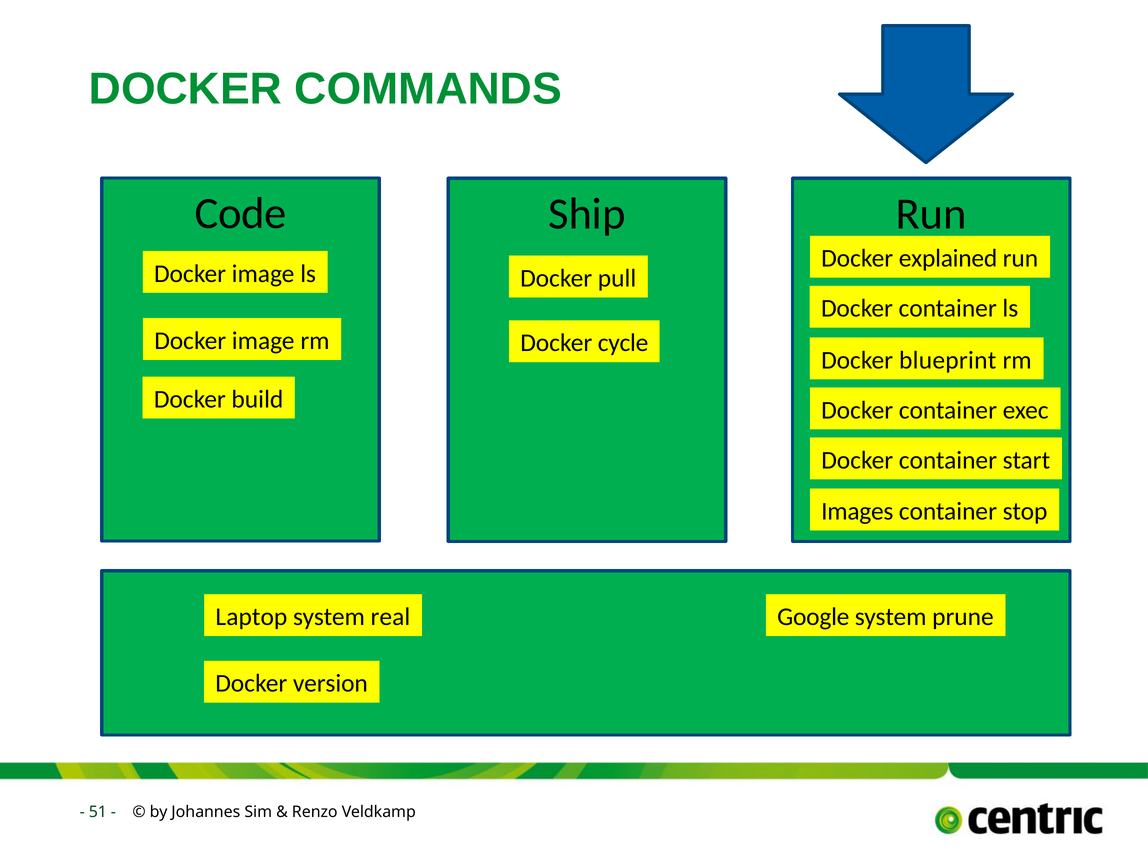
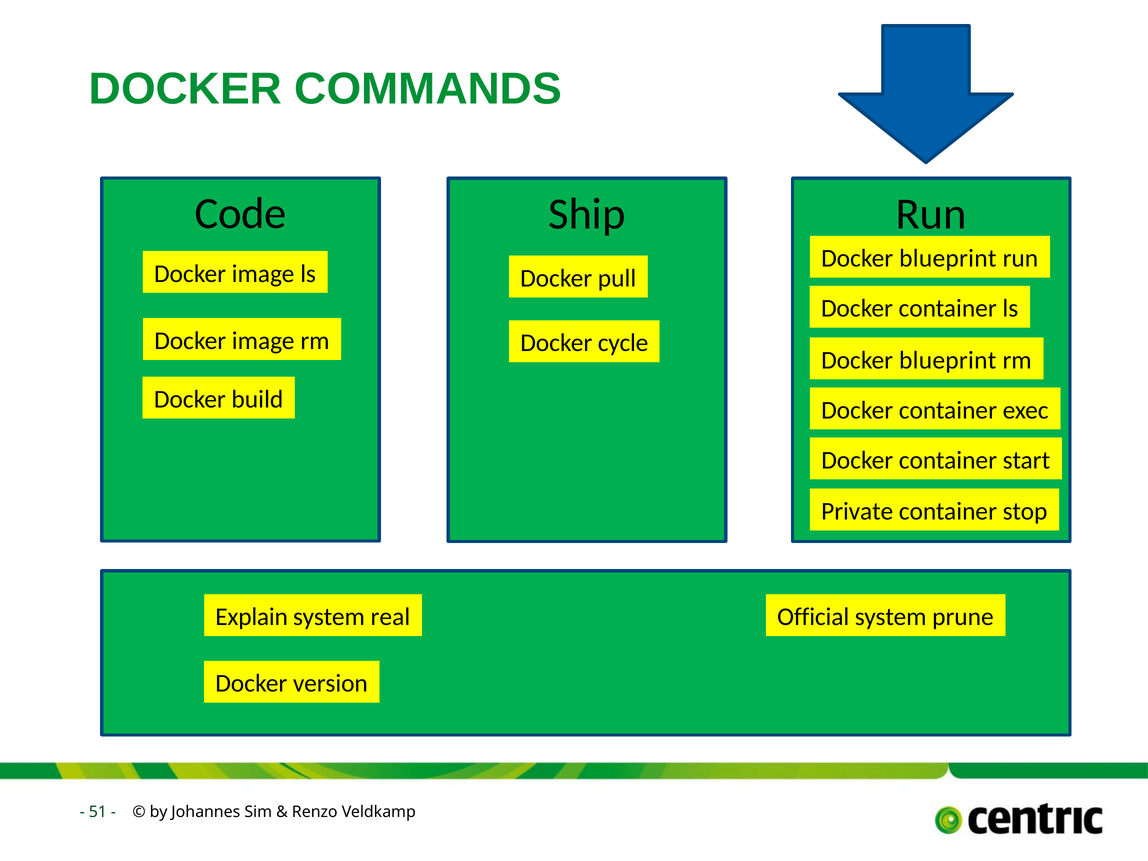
explained at (948, 259): explained -> blueprint
Images: Images -> Private
Laptop: Laptop -> Explain
Google: Google -> Official
